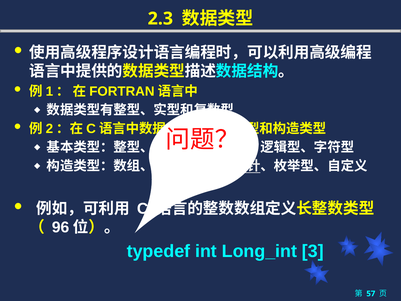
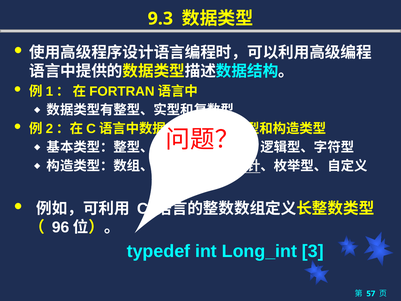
2.3: 2.3 -> 9.3
